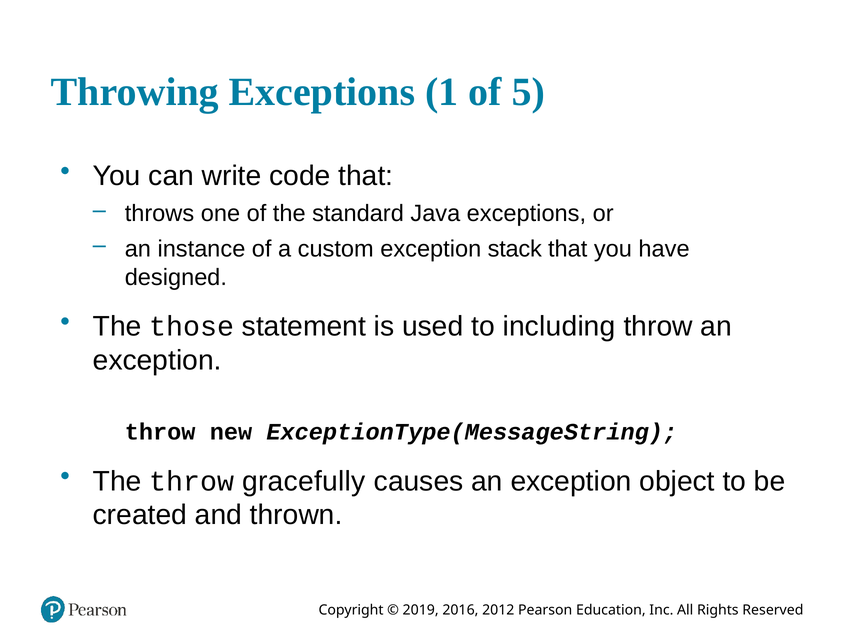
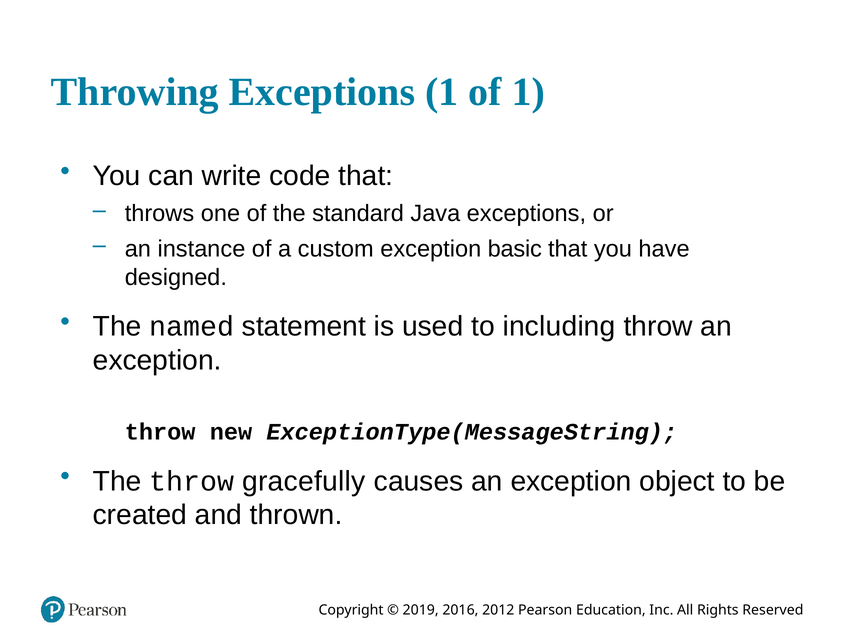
of 5: 5 -> 1
stack: stack -> basic
those: those -> named
